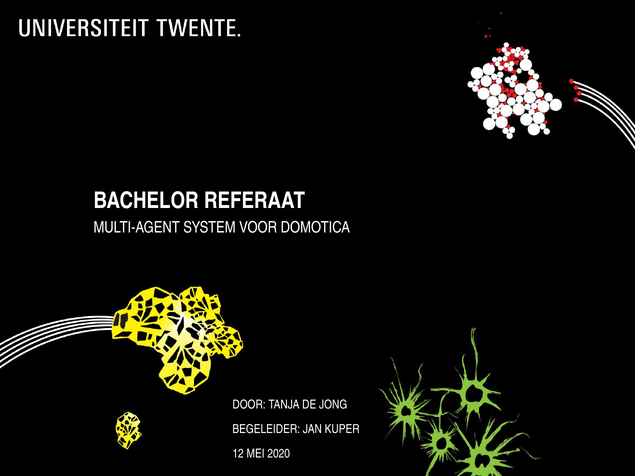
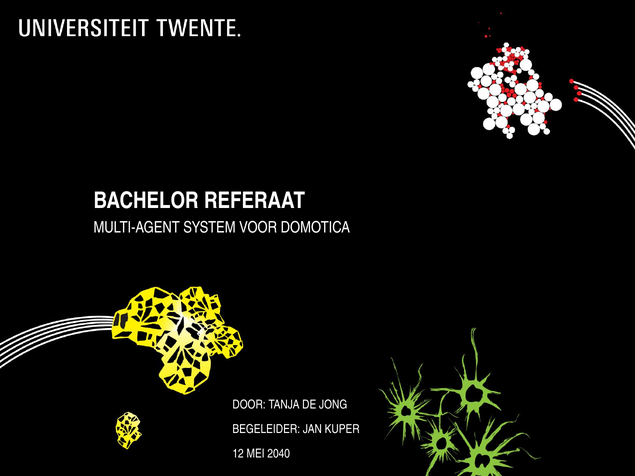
2020: 2020 -> 2040
